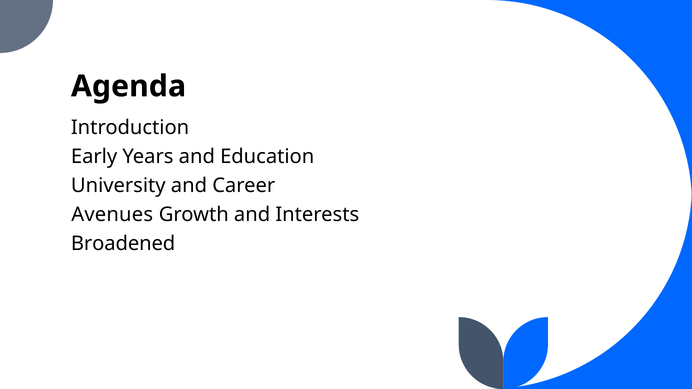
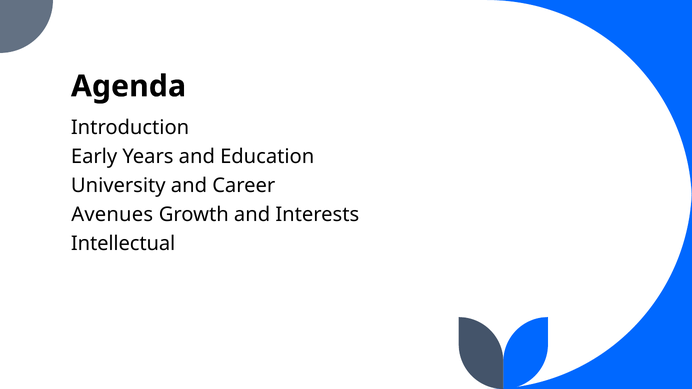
Broadened: Broadened -> Intellectual
